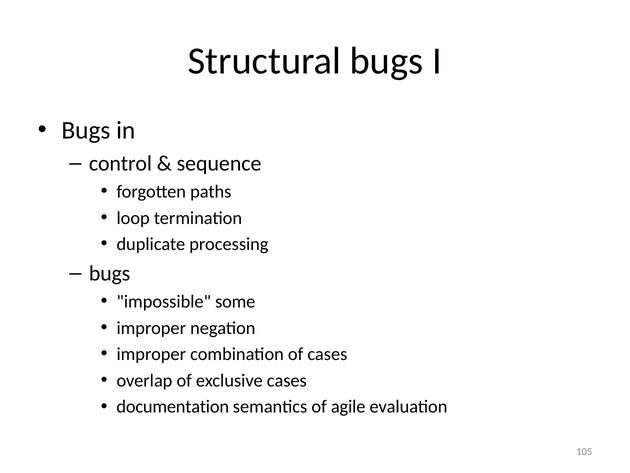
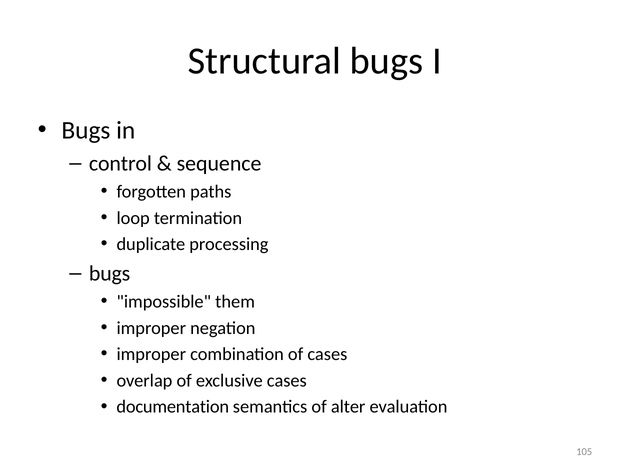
some: some -> them
agile: agile -> alter
